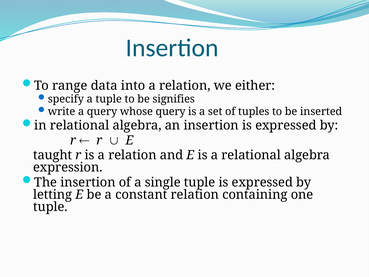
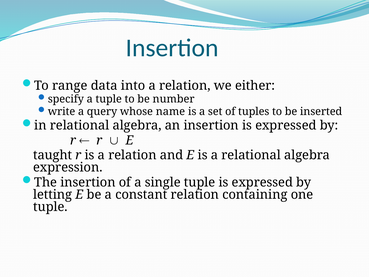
signifies: signifies -> number
whose query: query -> name
